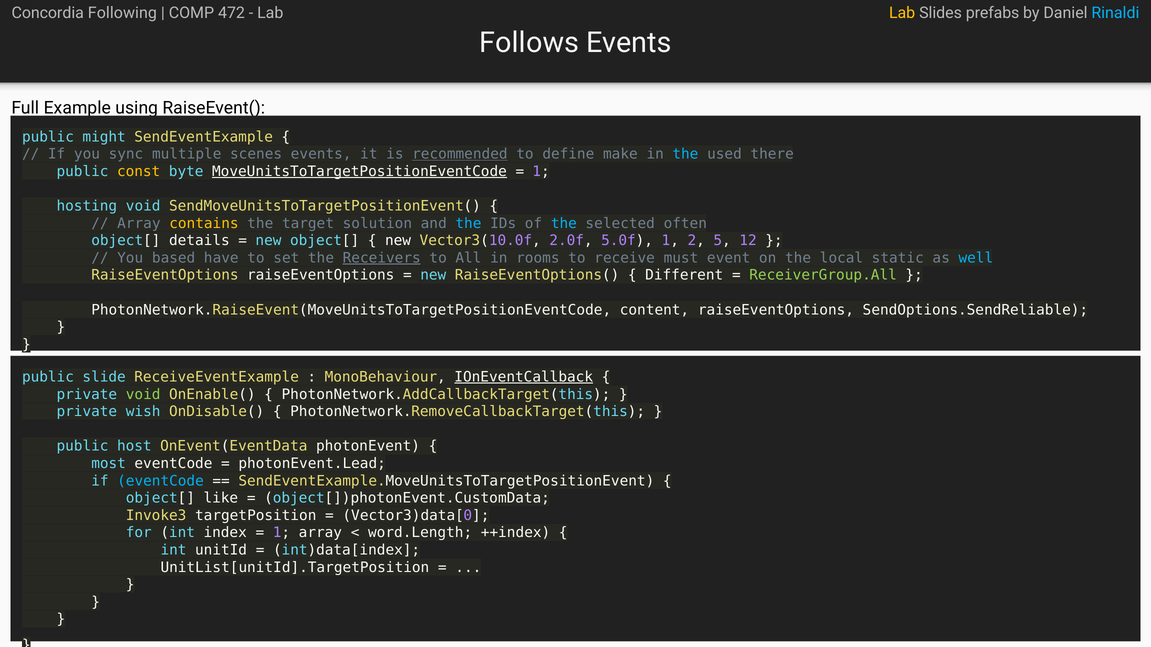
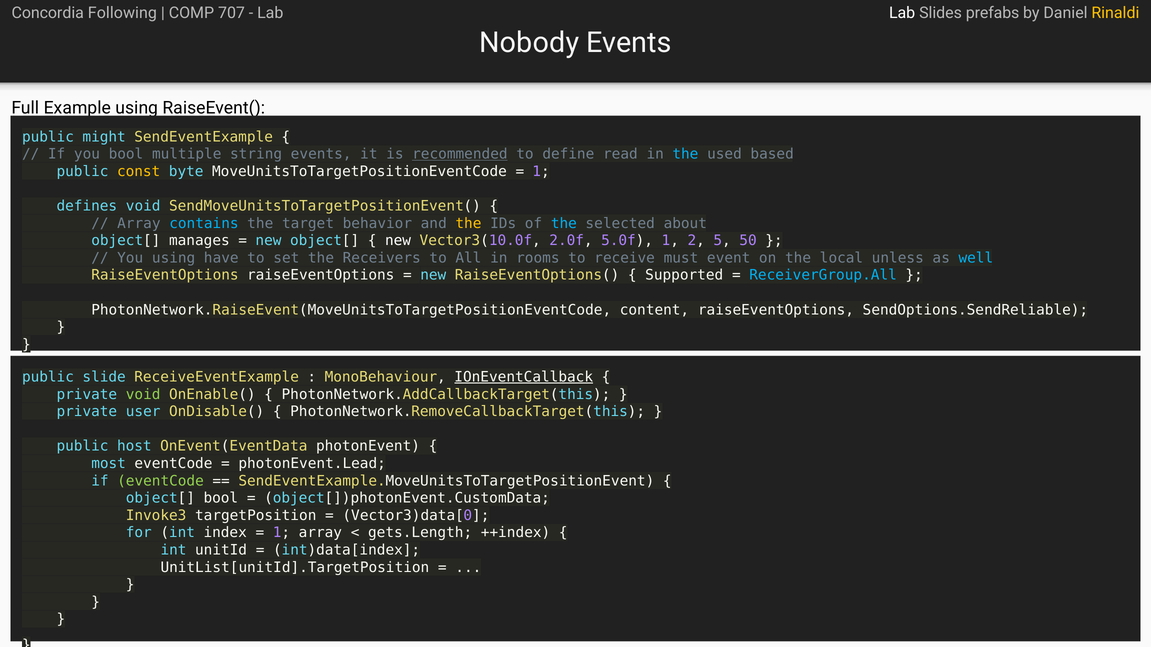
472: 472 -> 707
Lab at (902, 13) colour: yellow -> white
Rinaldi colour: light blue -> yellow
Follows: Follows -> Nobody
you sync: sync -> bool
scenes: scenes -> string
make: make -> read
there: there -> based
MoveUnitsToTargetPositionEventCode underline: present -> none
hosting: hosting -> defines
contains colour: yellow -> light blue
solution: solution -> behavior
the at (468, 223) colour: light blue -> yellow
often: often -> about
details: details -> manages
12: 12 -> 50
You based: based -> using
Receivers underline: present -> none
static: static -> unless
Different: Different -> Supported
ReceiverGroup.All colour: light green -> light blue
wish: wish -> user
eventCode at (161, 481) colour: light blue -> light green
object[ like: like -> bool
word.Length: word.Length -> gets.Length
